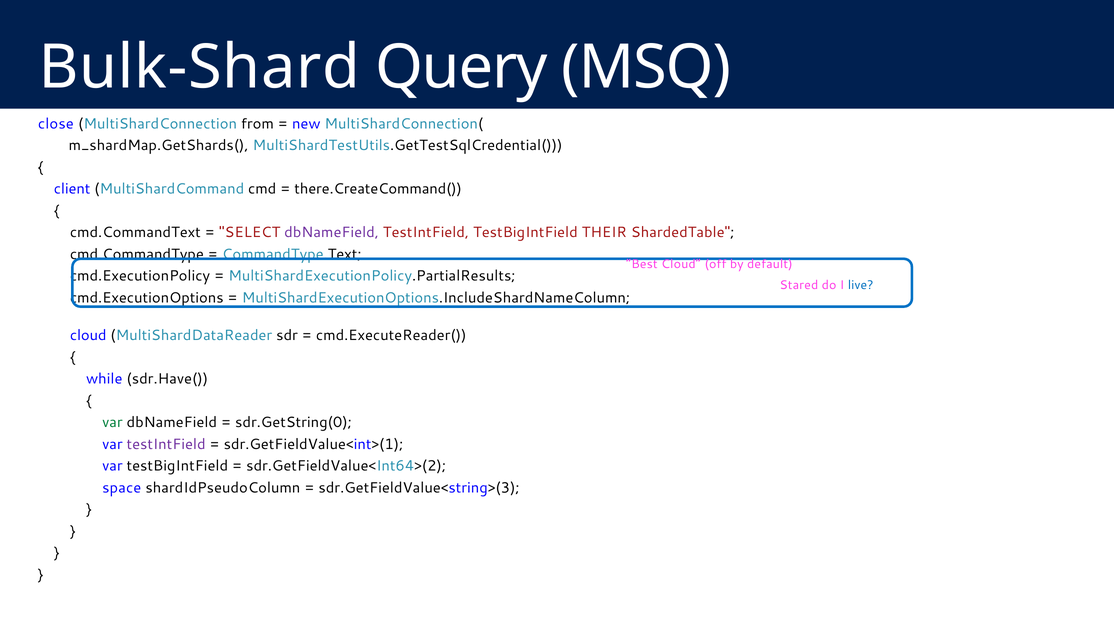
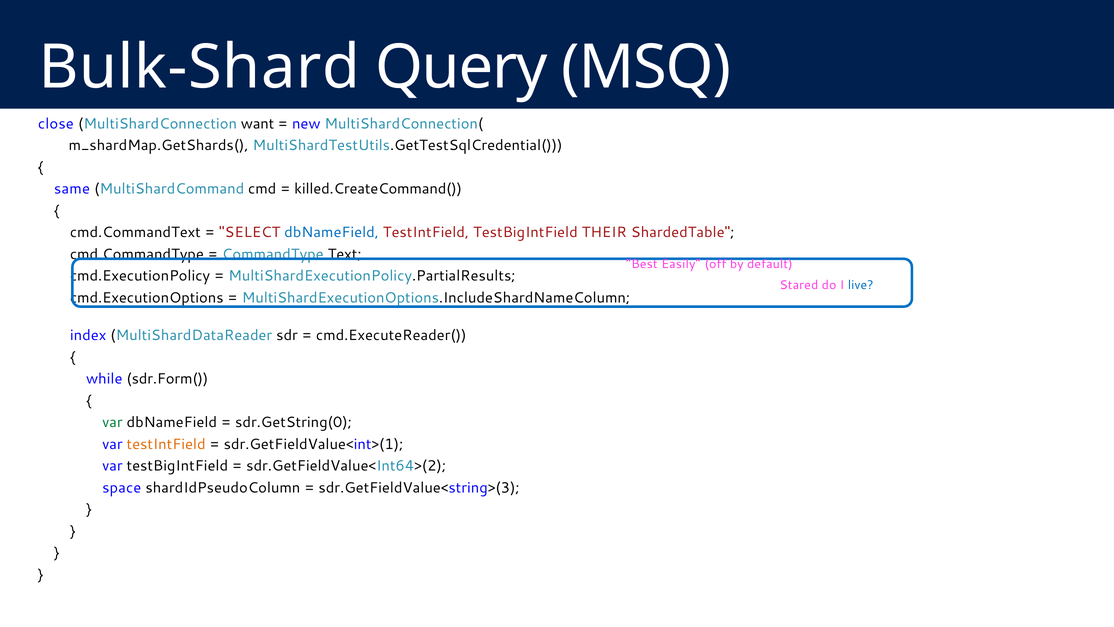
from: from -> want
client: client -> same
there.CreateCommand(: there.CreateCommand( -> killed.CreateCommand(
dbNameField at (332, 232) colour: purple -> blue
Best Cloud: Cloud -> Easily
cloud at (88, 335): cloud -> index
sdr.Have(: sdr.Have( -> sdr.Form(
testIntField at (166, 444) colour: purple -> orange
